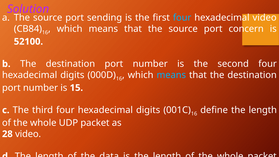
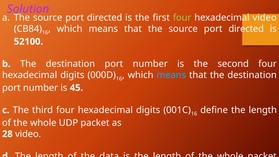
sending at (105, 18): sending -> directed
four at (182, 18) colour: light blue -> light green
concern at (246, 29): concern -> directed
15: 15 -> 45
